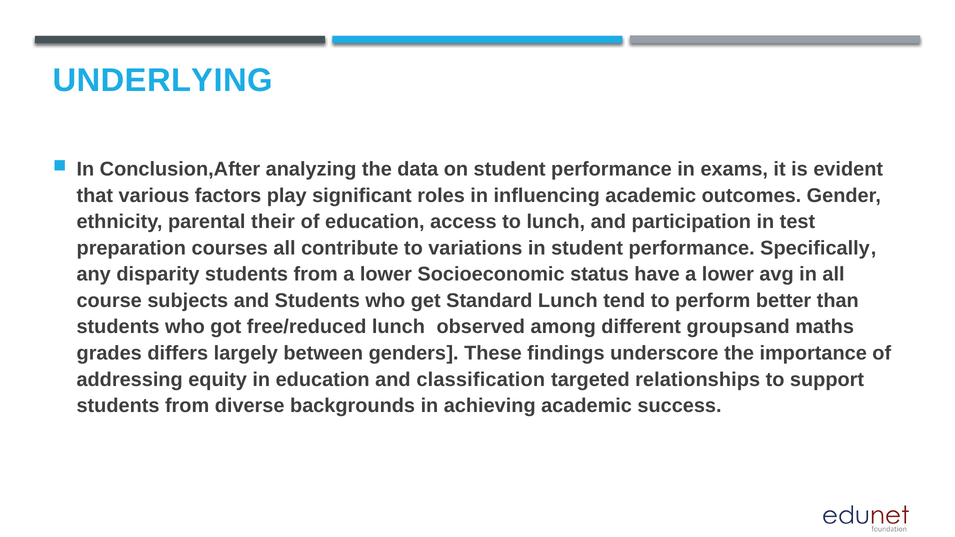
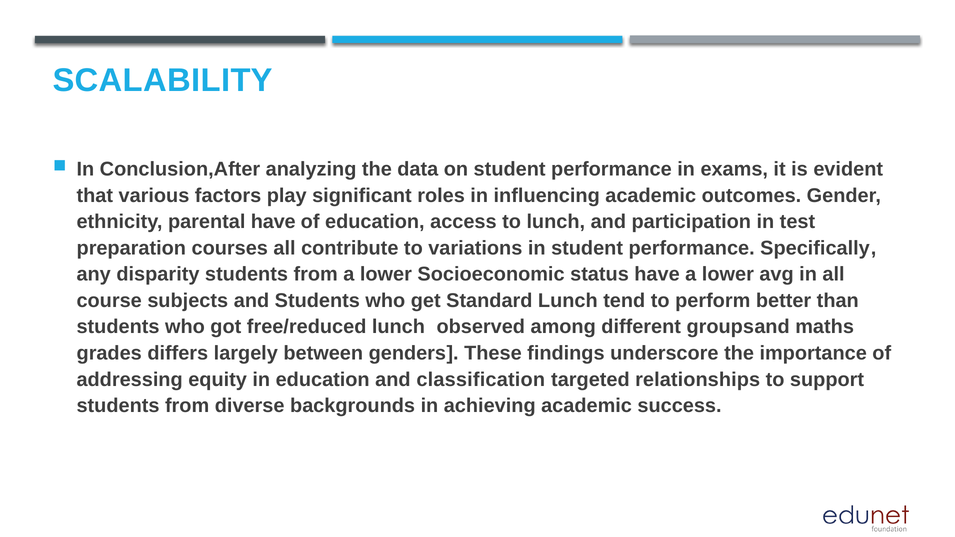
UNDERLYING: UNDERLYING -> SCALABILITY
parental their: their -> have
